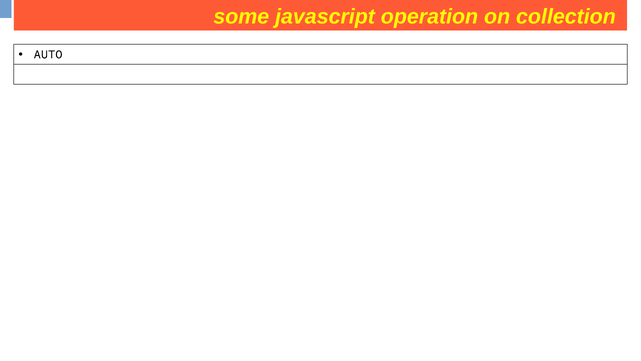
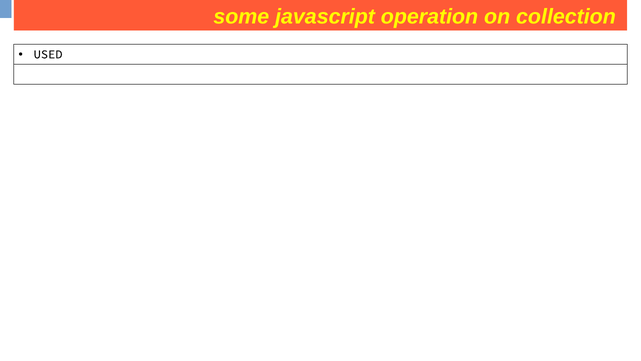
AUTO: AUTO -> USED
